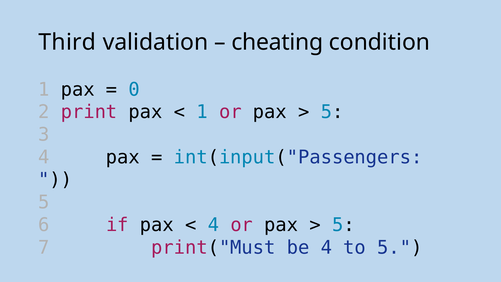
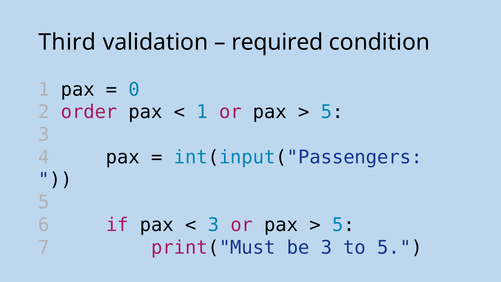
cheating: cheating -> required
print: print -> order
4 at (213, 225): 4 -> 3
be 4: 4 -> 3
